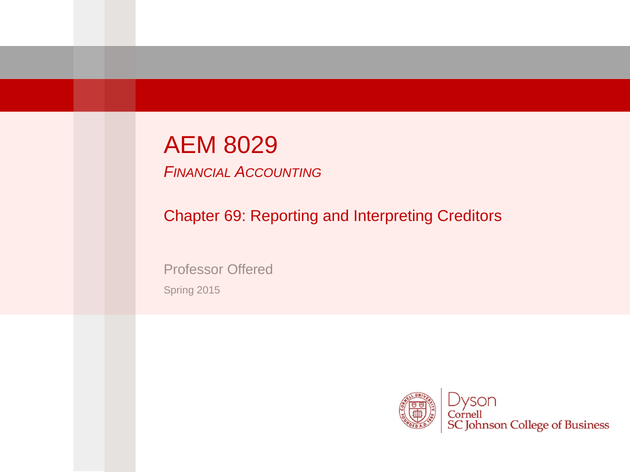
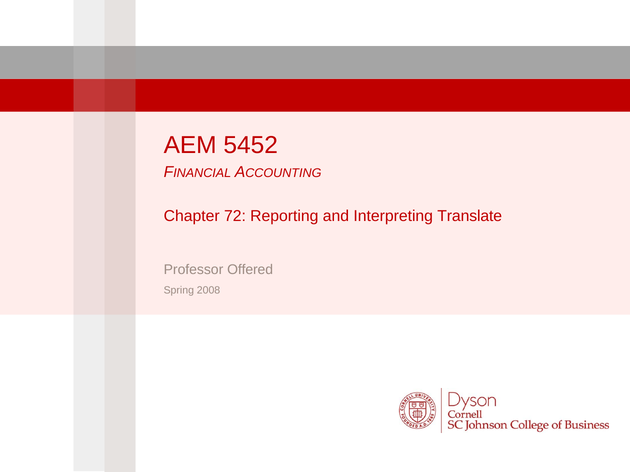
8029: 8029 -> 5452
69: 69 -> 72
Creditors: Creditors -> Translate
2015: 2015 -> 2008
